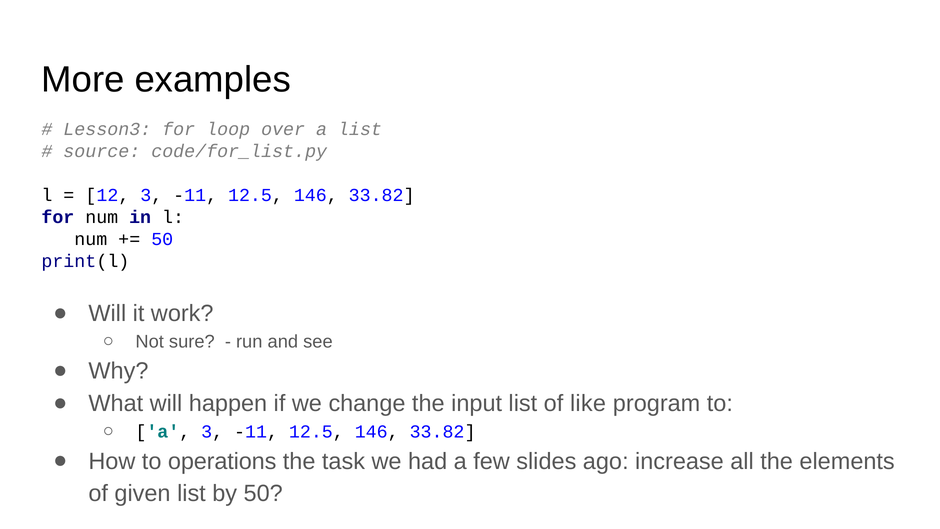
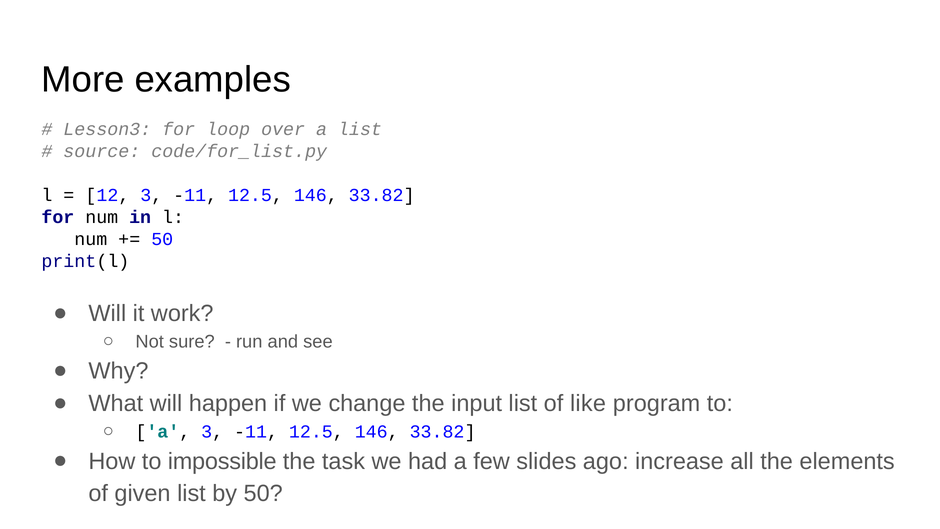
operations: operations -> impossible
